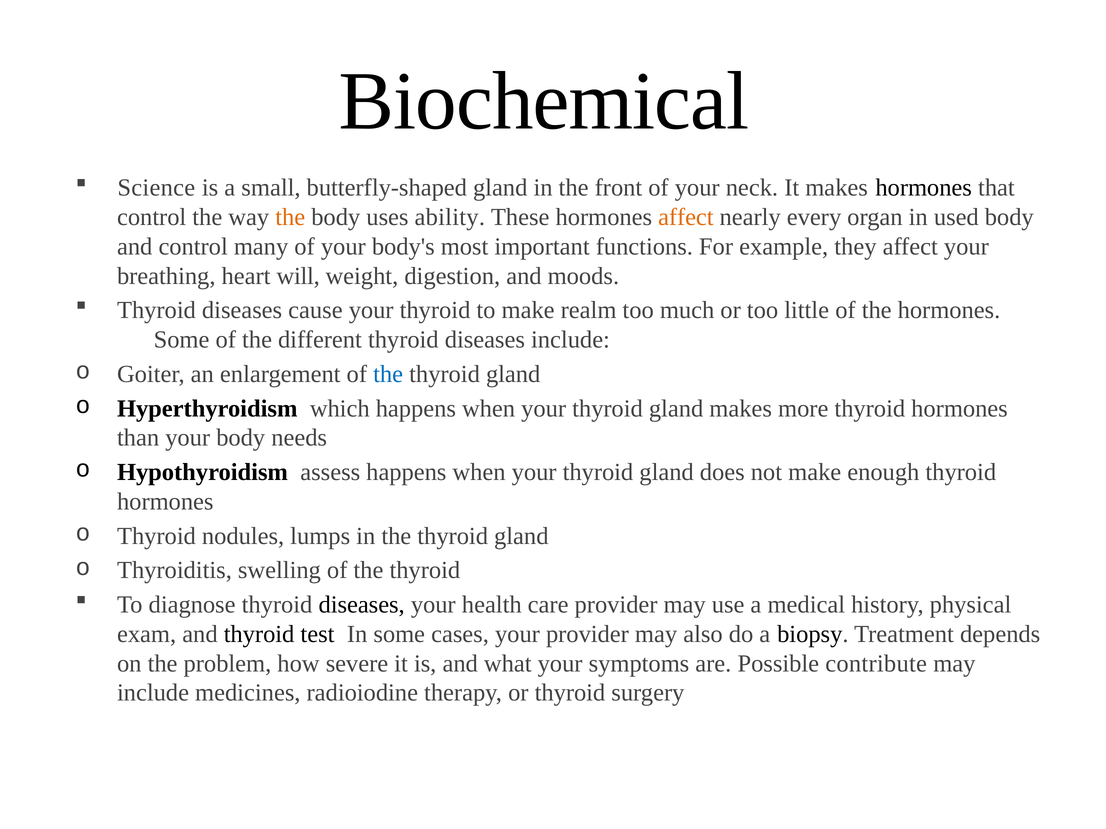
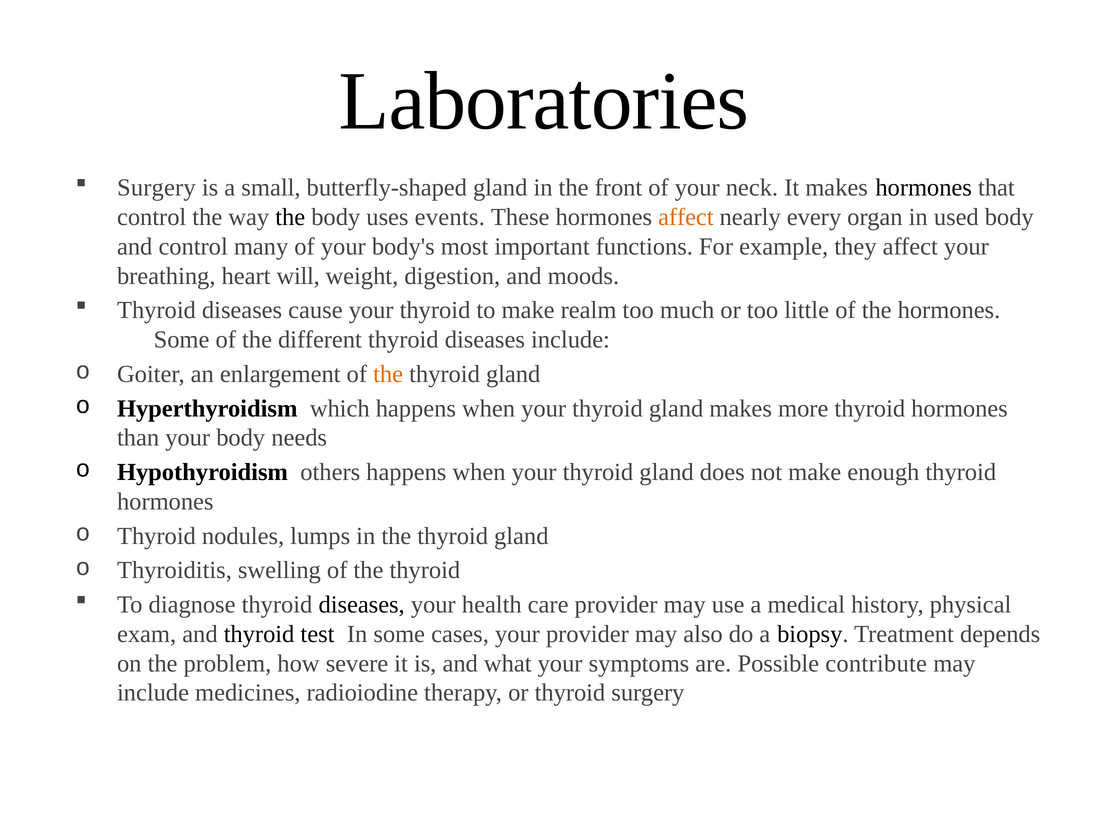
Biochemical: Biochemical -> Laboratories
Science at (156, 188): Science -> Surgery
the at (290, 217) colour: orange -> black
ability: ability -> events
the at (388, 374) colour: blue -> orange
assess: assess -> others
